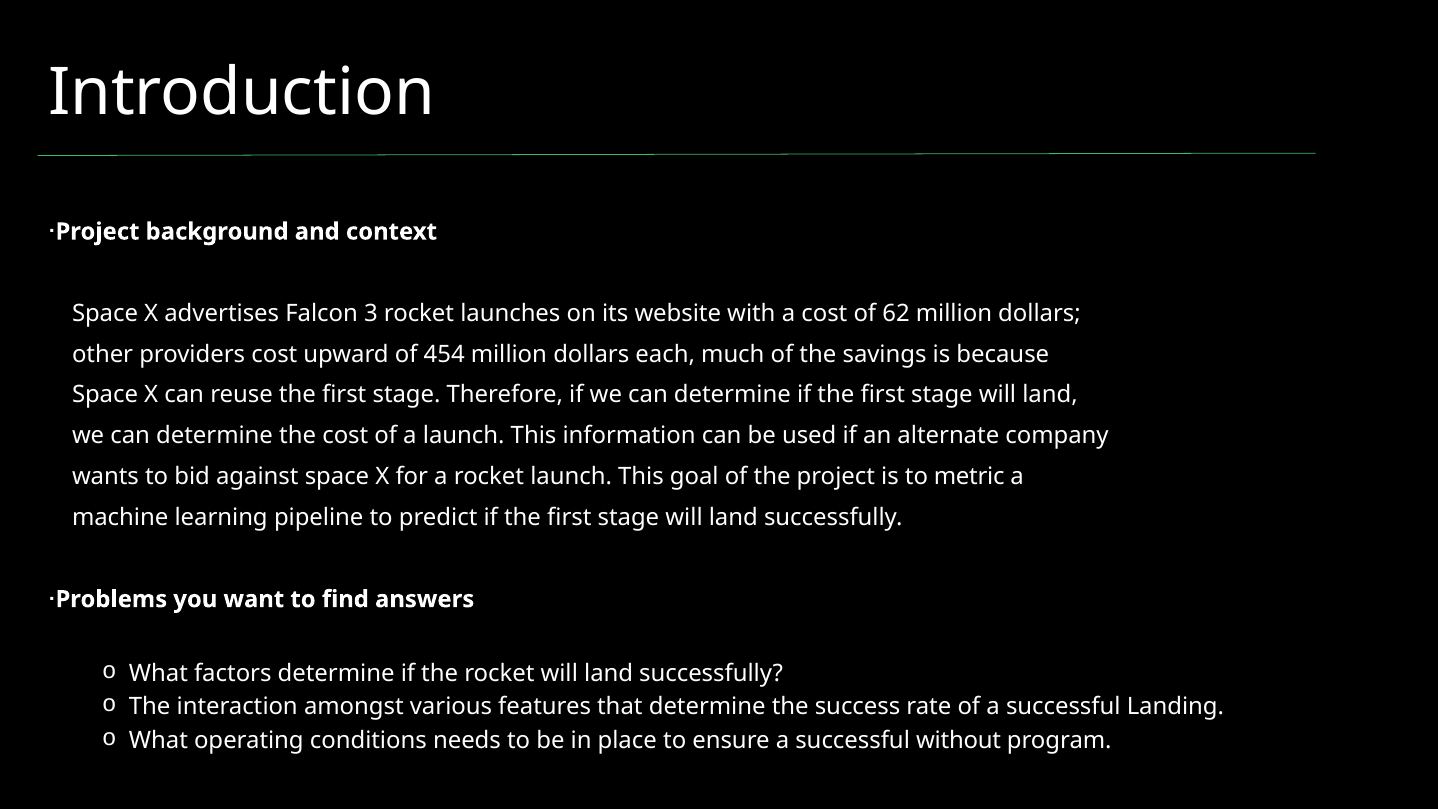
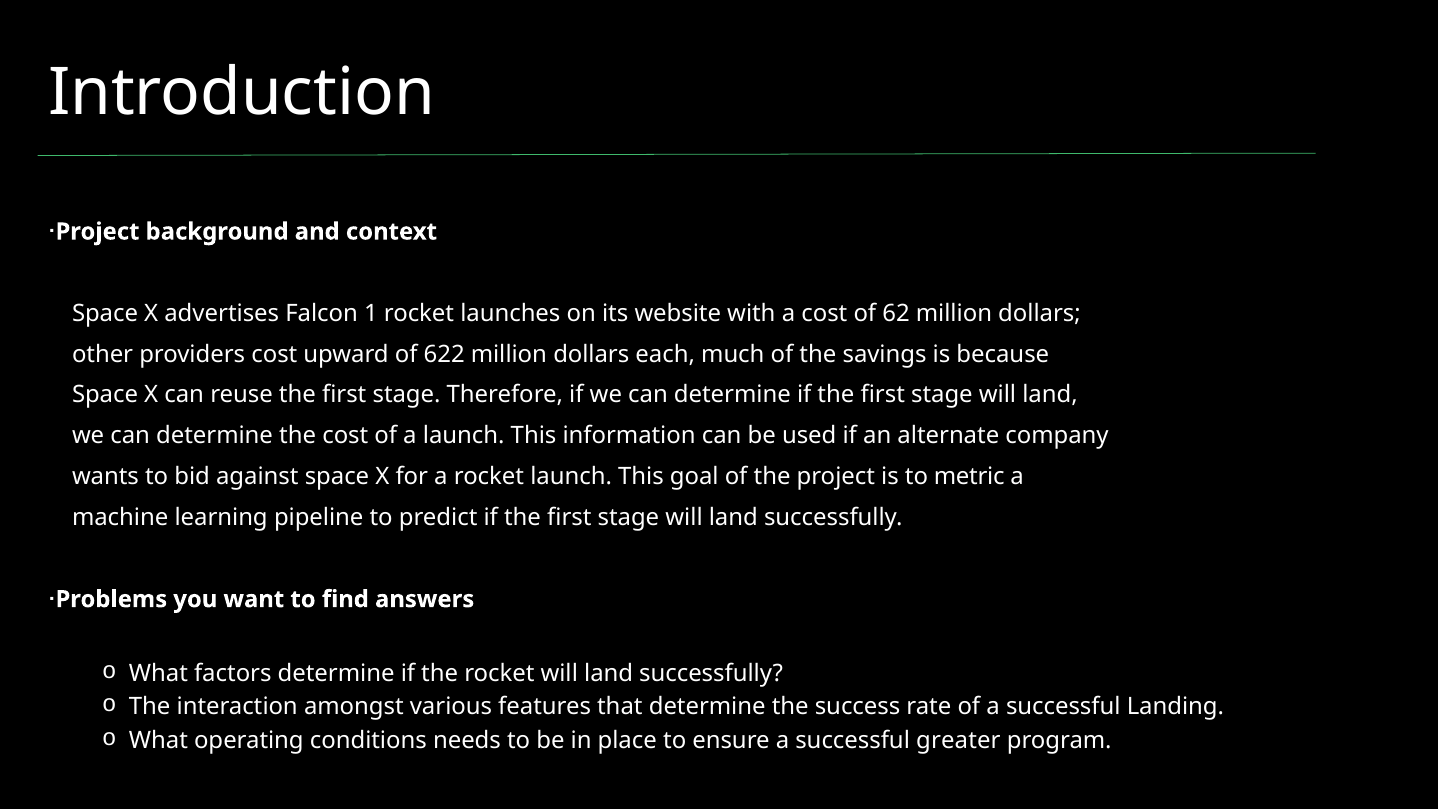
3: 3 -> 1
454: 454 -> 622
without: without -> greater
